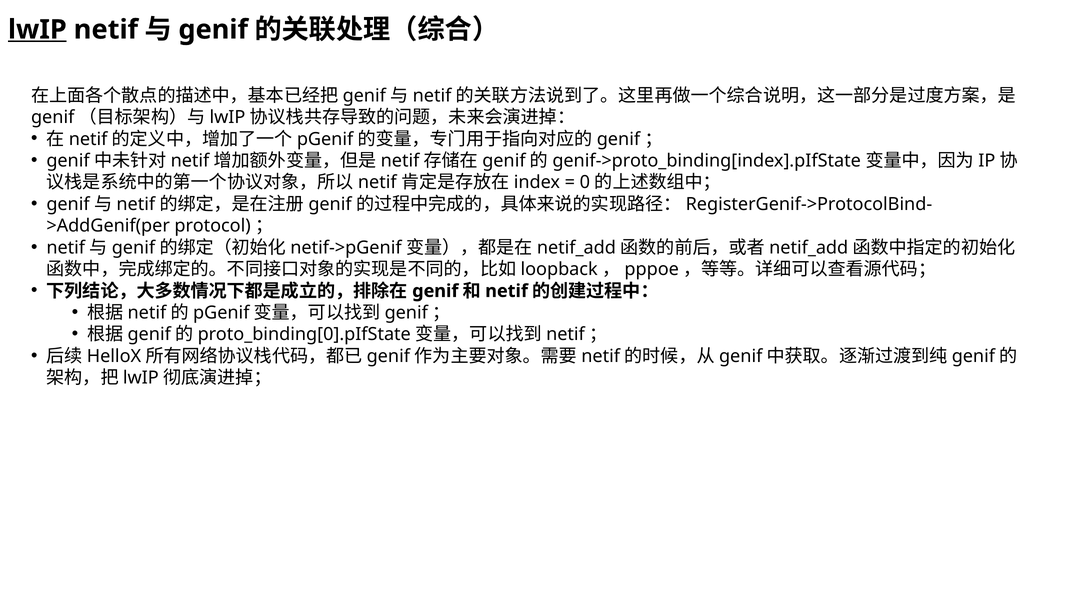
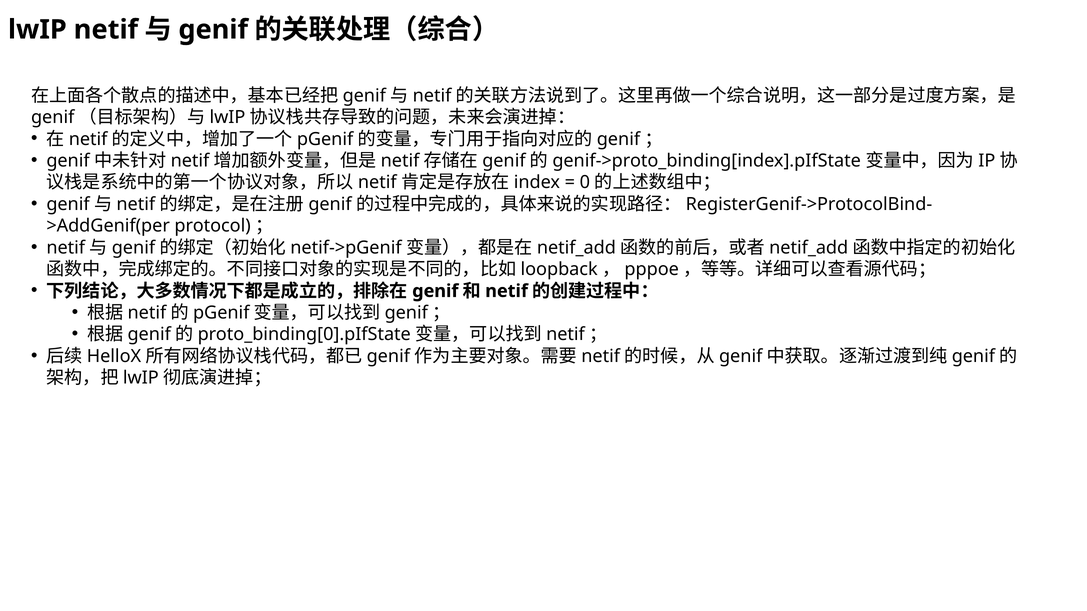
lwIP underline: present -> none
